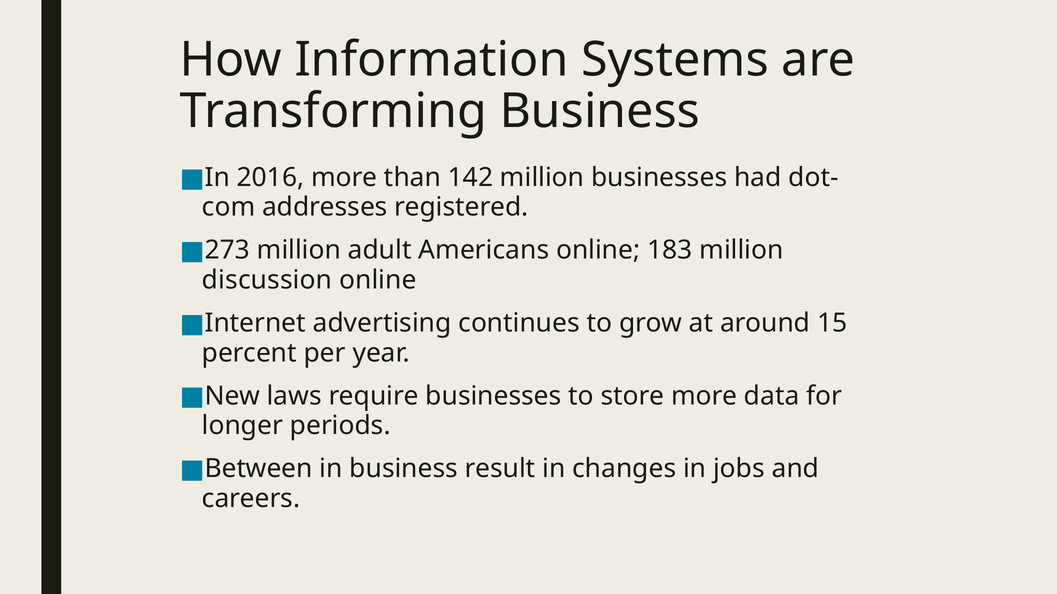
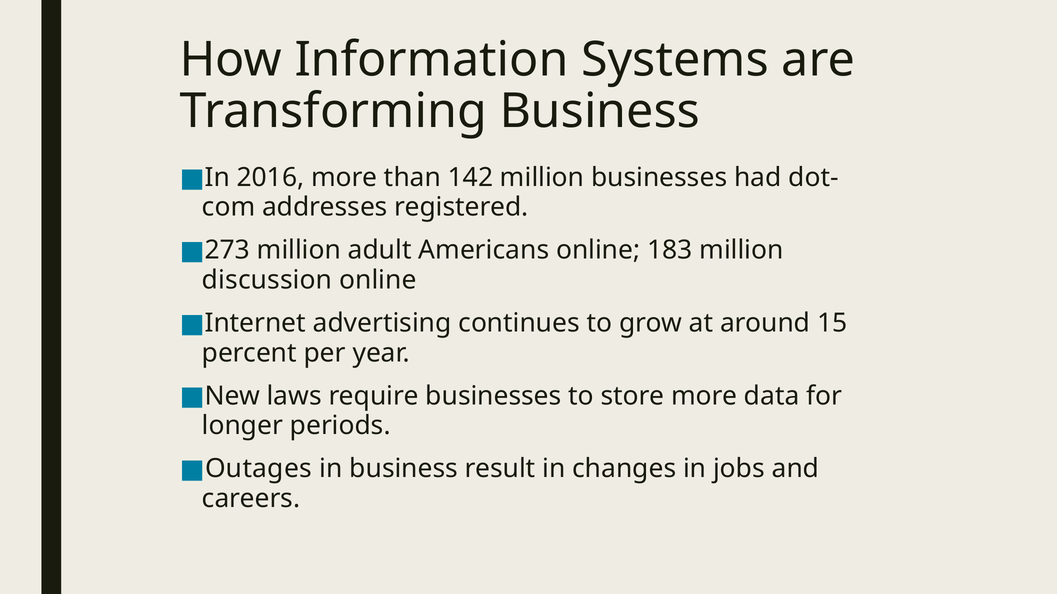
Between: Between -> Outages
